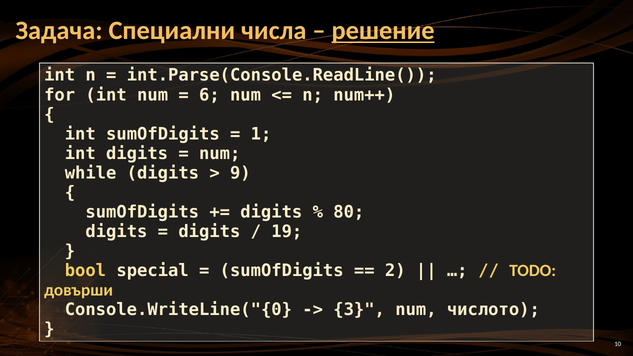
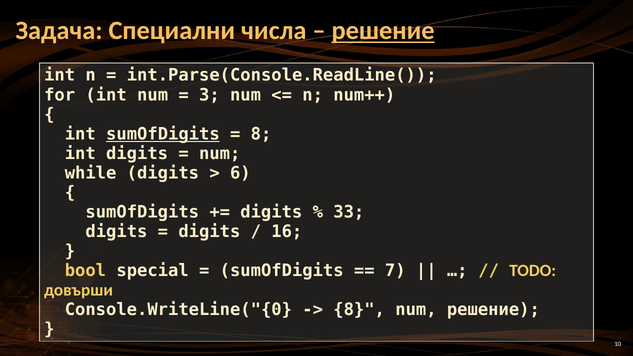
6: 6 -> 3
sumOfDigits at (163, 134) underline: none -> present
1 at (261, 134): 1 -> 8
9: 9 -> 6
80: 80 -> 33
19: 19 -> 16
2: 2 -> 7
3 at (359, 310): 3 -> 8
num числото: числото -> решение
